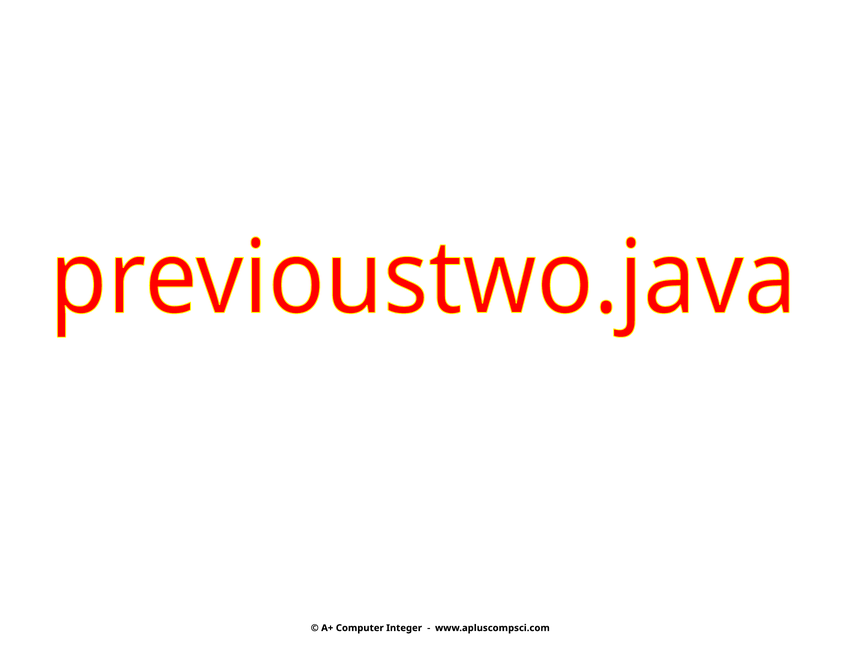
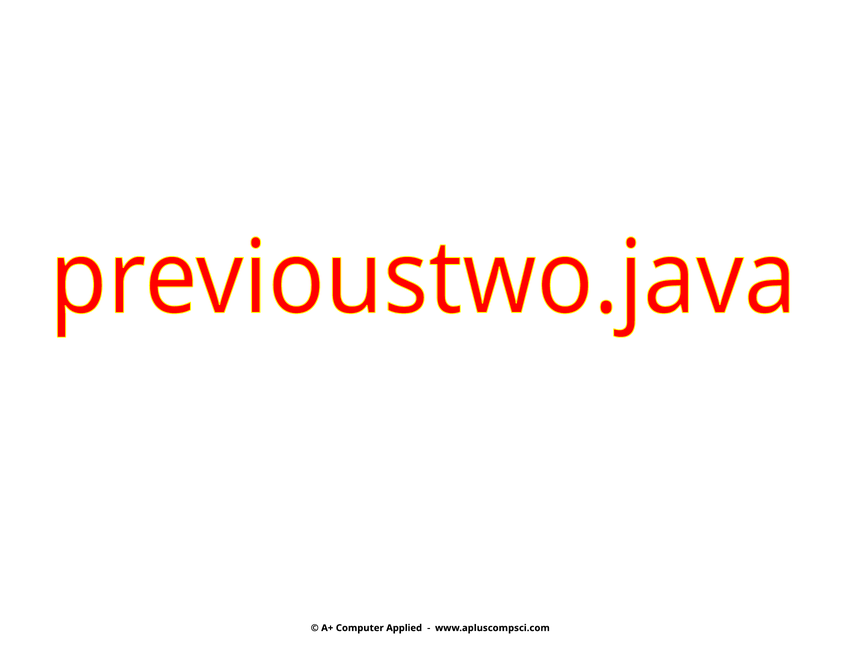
Integer: Integer -> Applied
